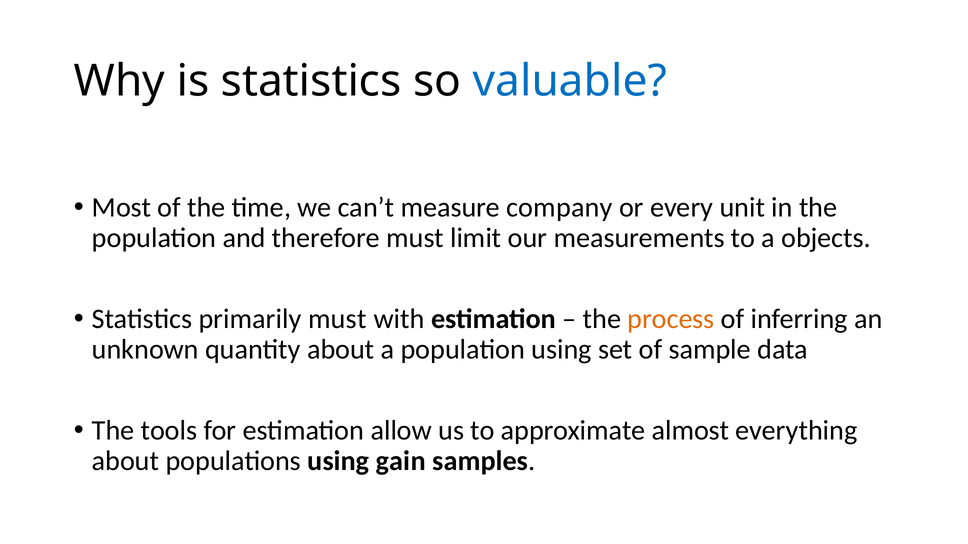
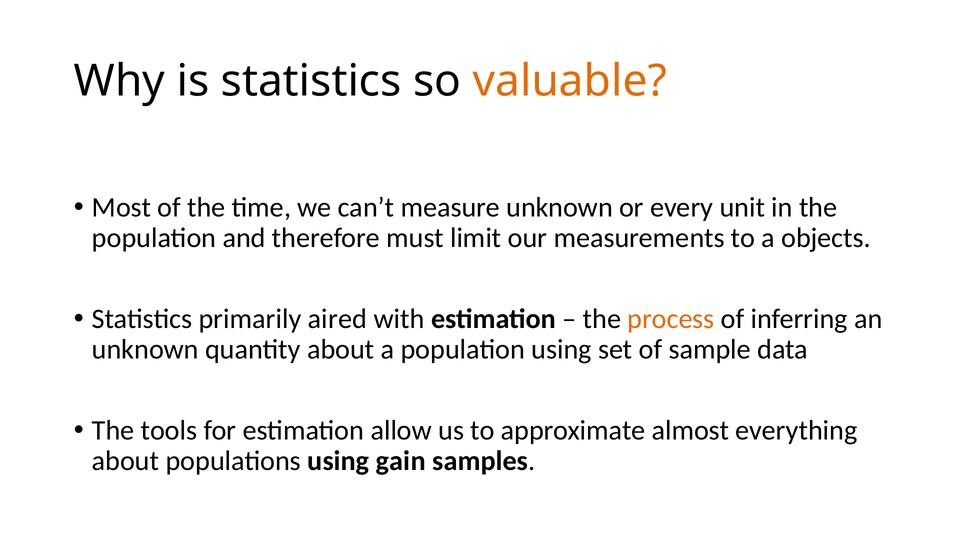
valuable colour: blue -> orange
measure company: company -> unknown
primarily must: must -> aired
